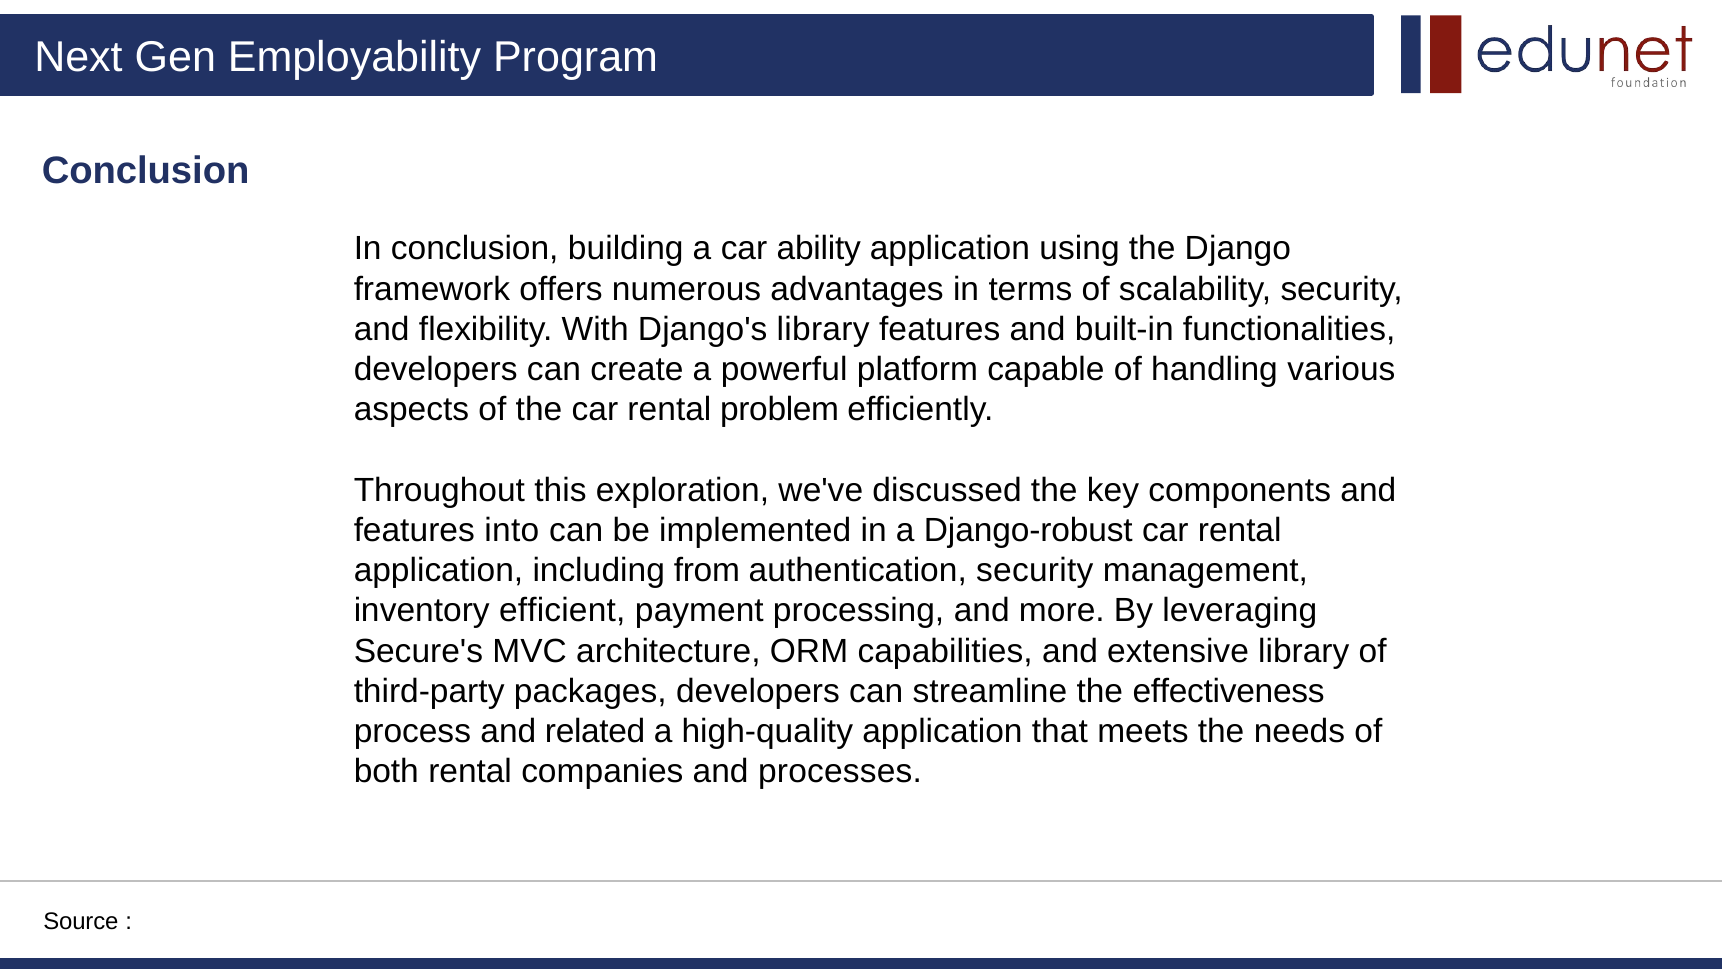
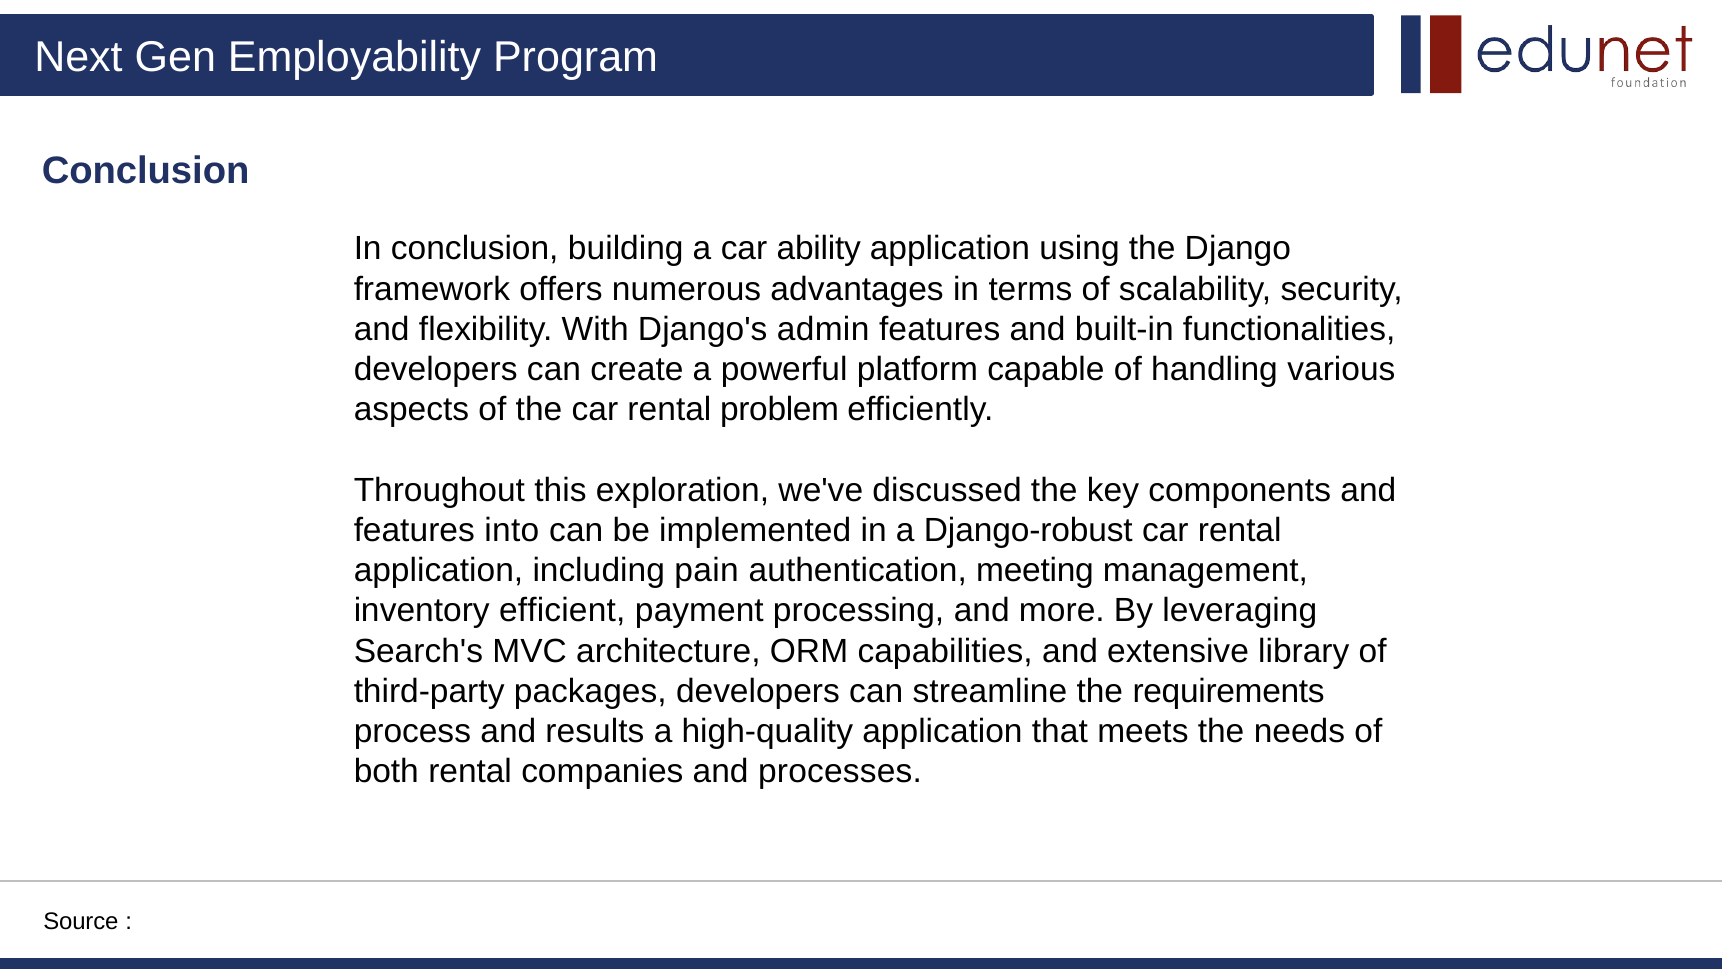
Django's library: library -> admin
from: from -> pain
authentication security: security -> meeting
Secure's: Secure's -> Search's
effectiveness: effectiveness -> requirements
related: related -> results
